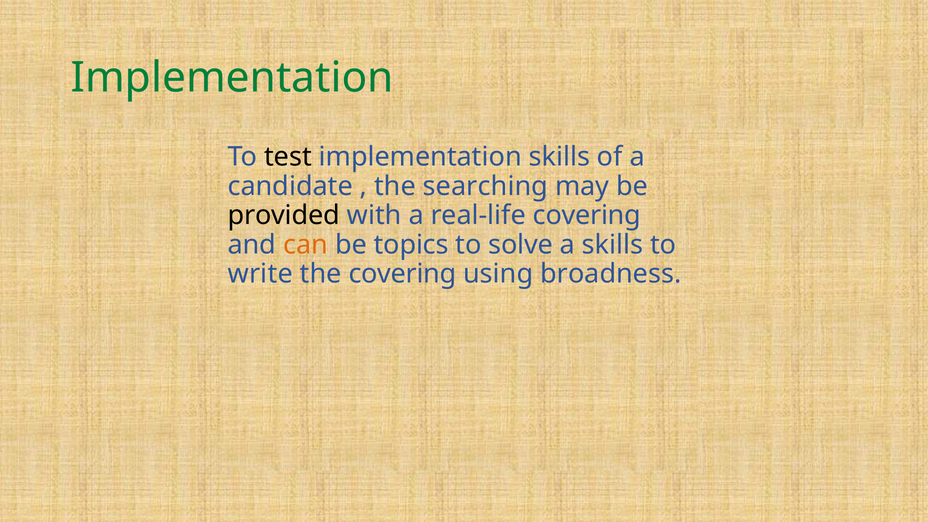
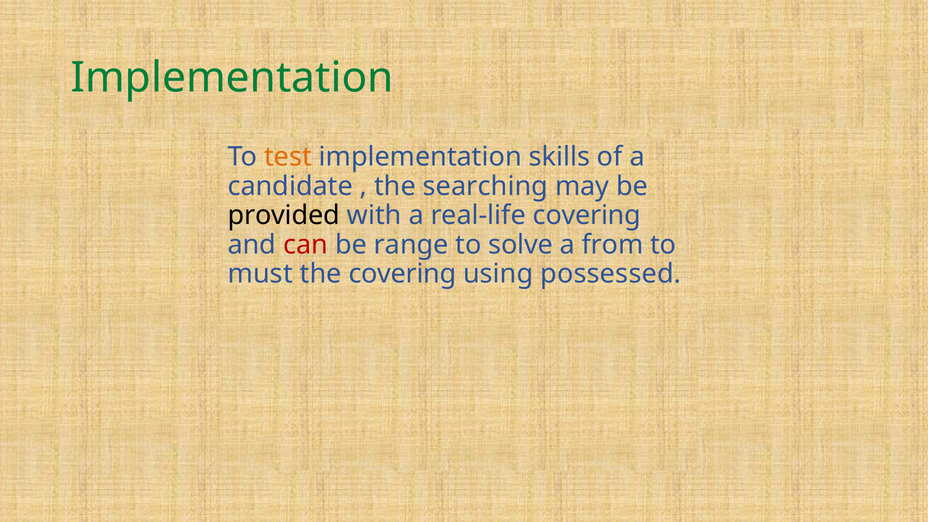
test colour: black -> orange
can colour: orange -> red
topics: topics -> range
a skills: skills -> from
write: write -> must
broadness: broadness -> possessed
